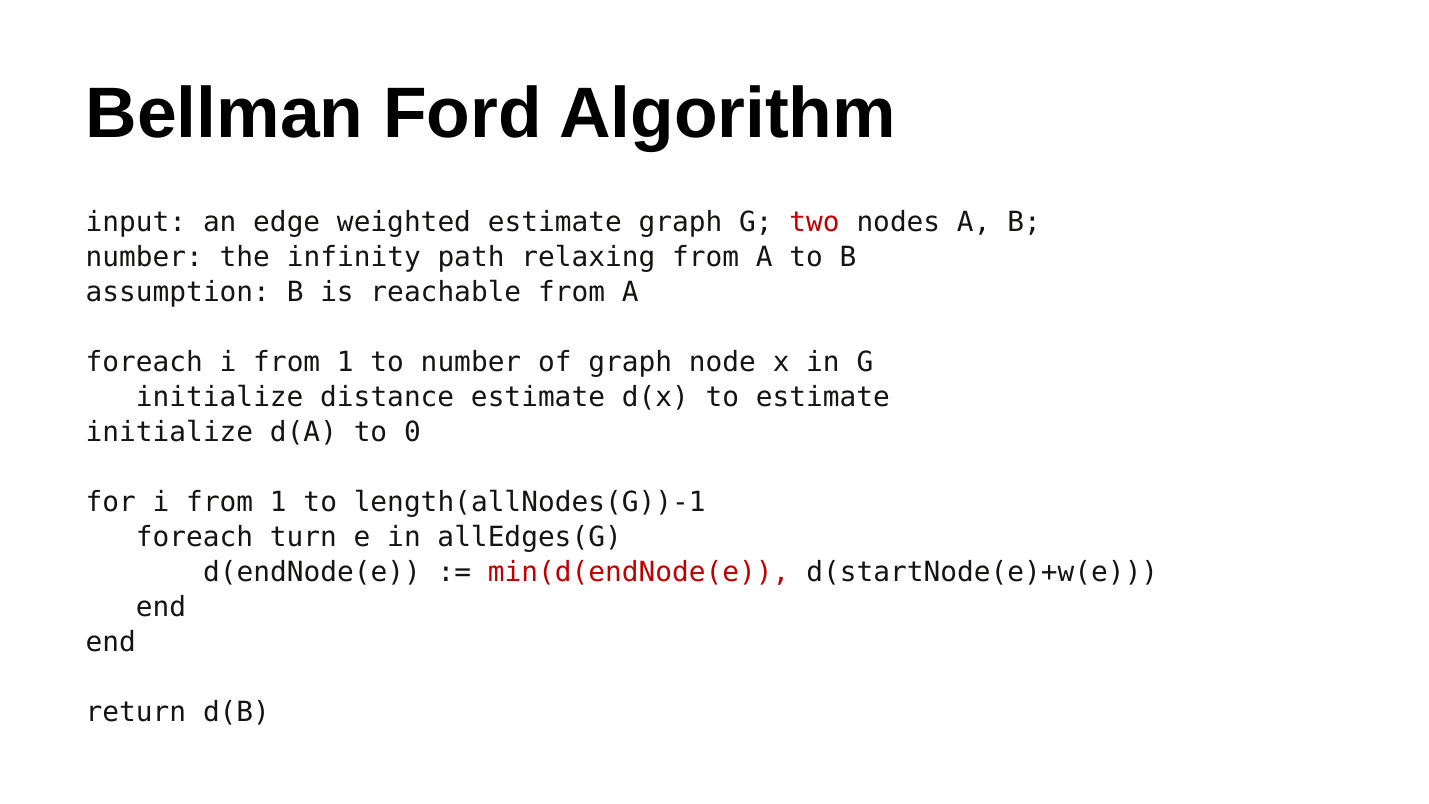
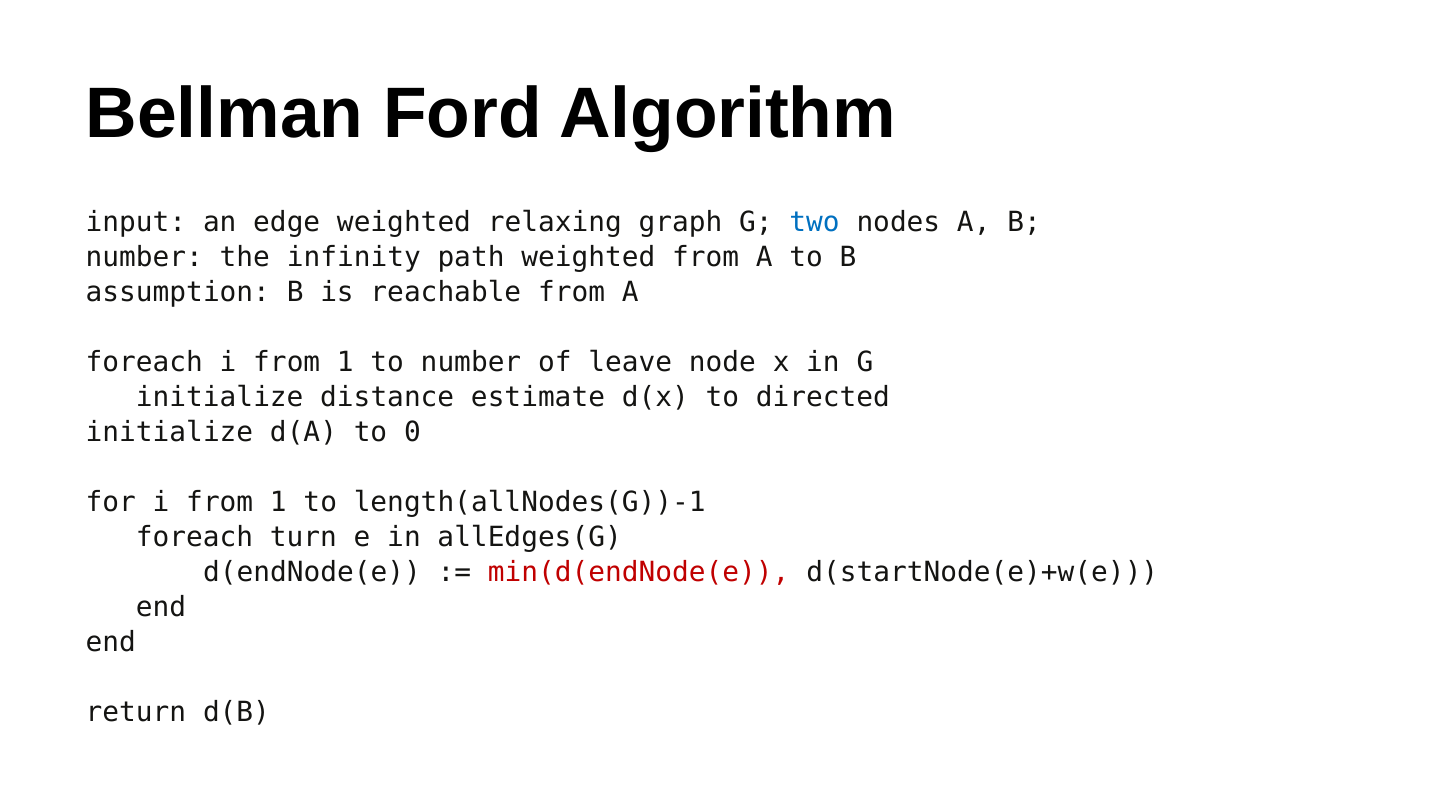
weighted estimate: estimate -> relaxing
two colour: red -> blue
path relaxing: relaxing -> weighted
of graph: graph -> leave
to estimate: estimate -> directed
